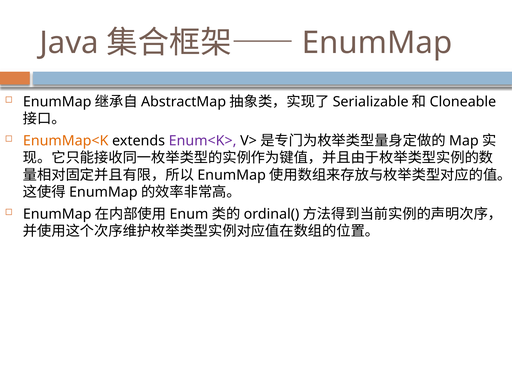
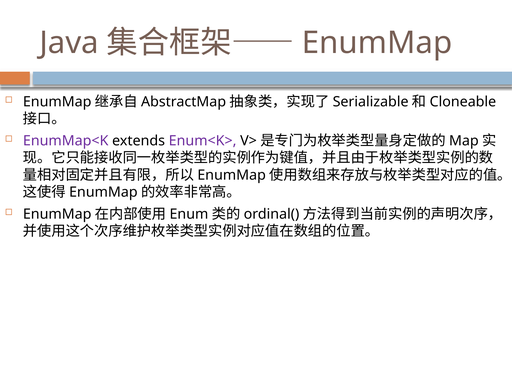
EnumMap<K colour: orange -> purple
